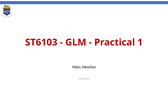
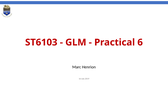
1: 1 -> 6
